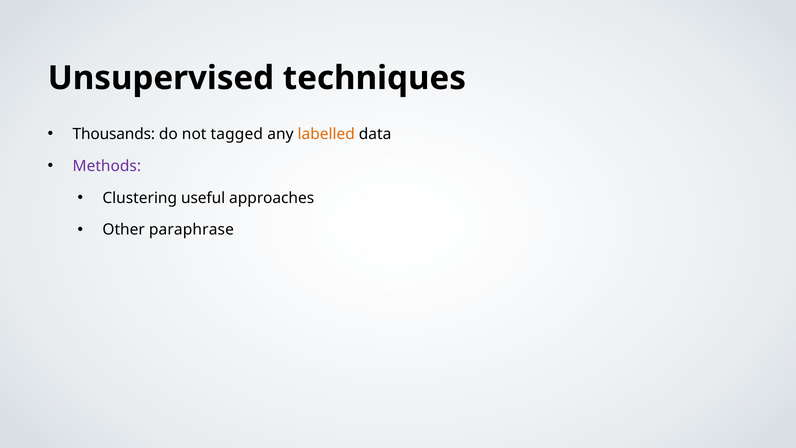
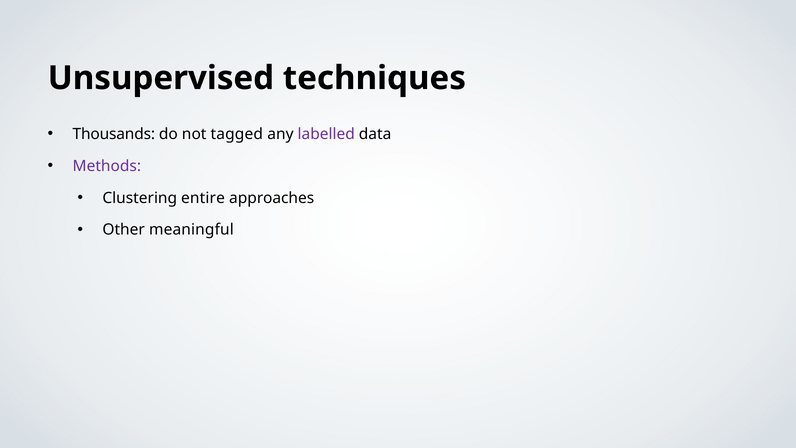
labelled colour: orange -> purple
useful: useful -> entire
paraphrase: paraphrase -> meaningful
